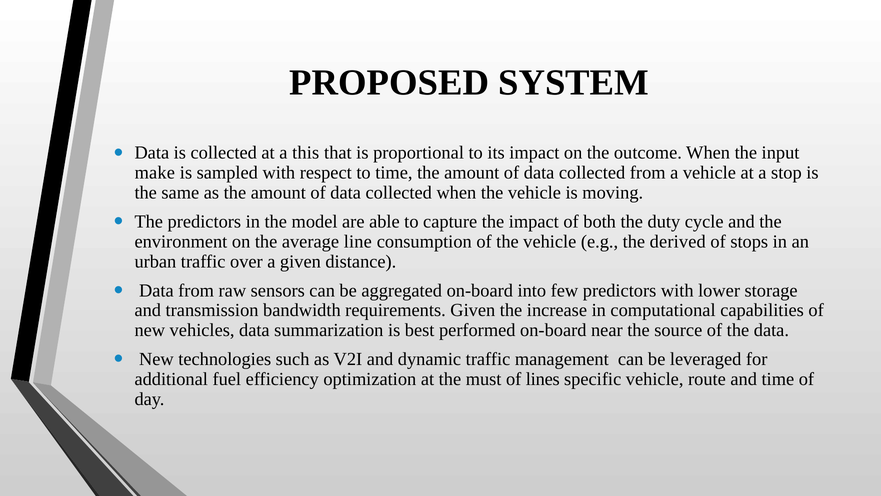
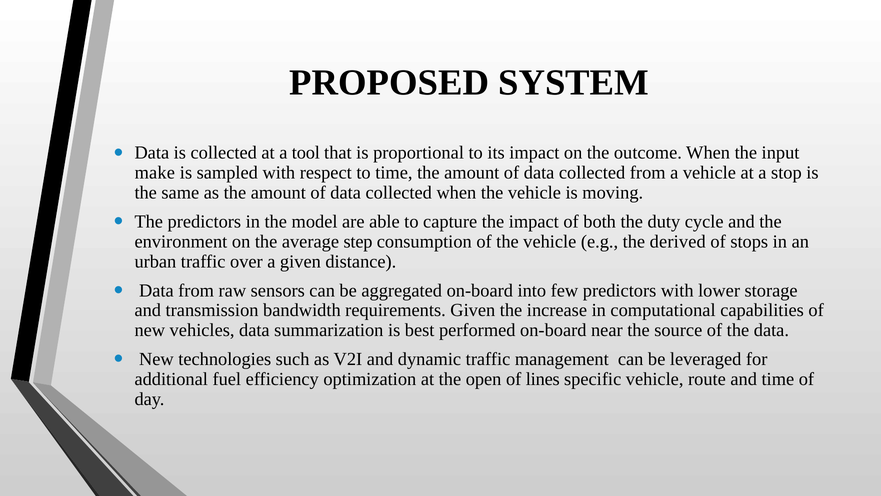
this: this -> tool
line: line -> step
must: must -> open
